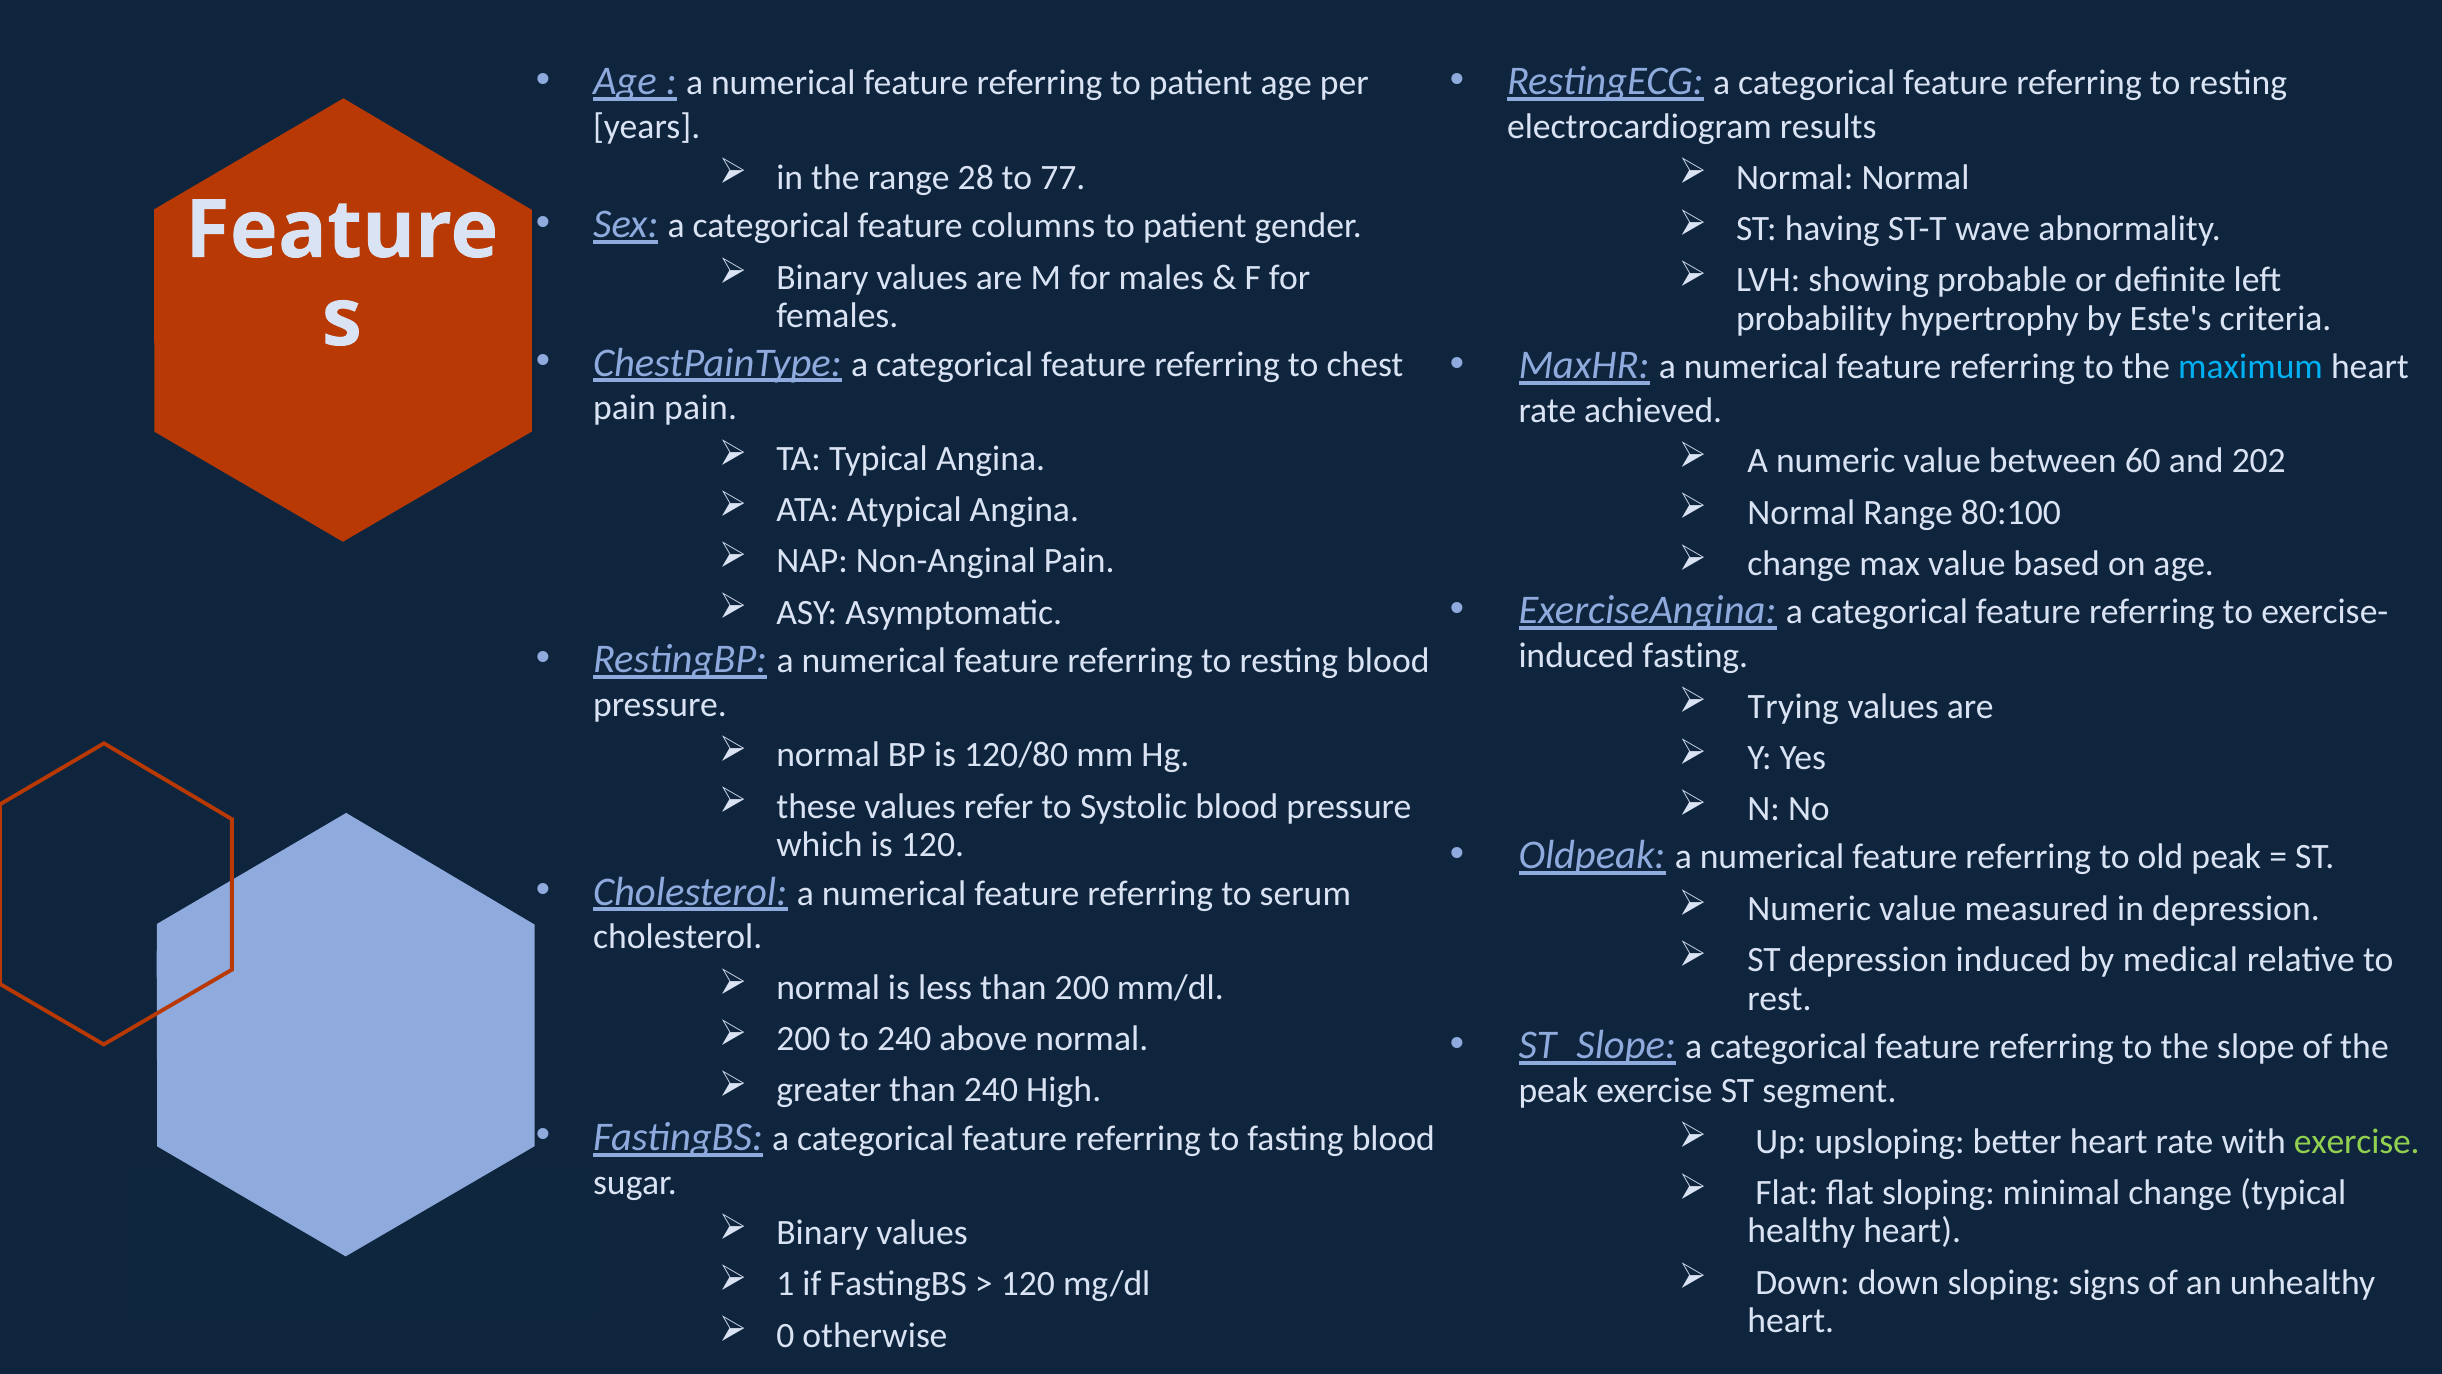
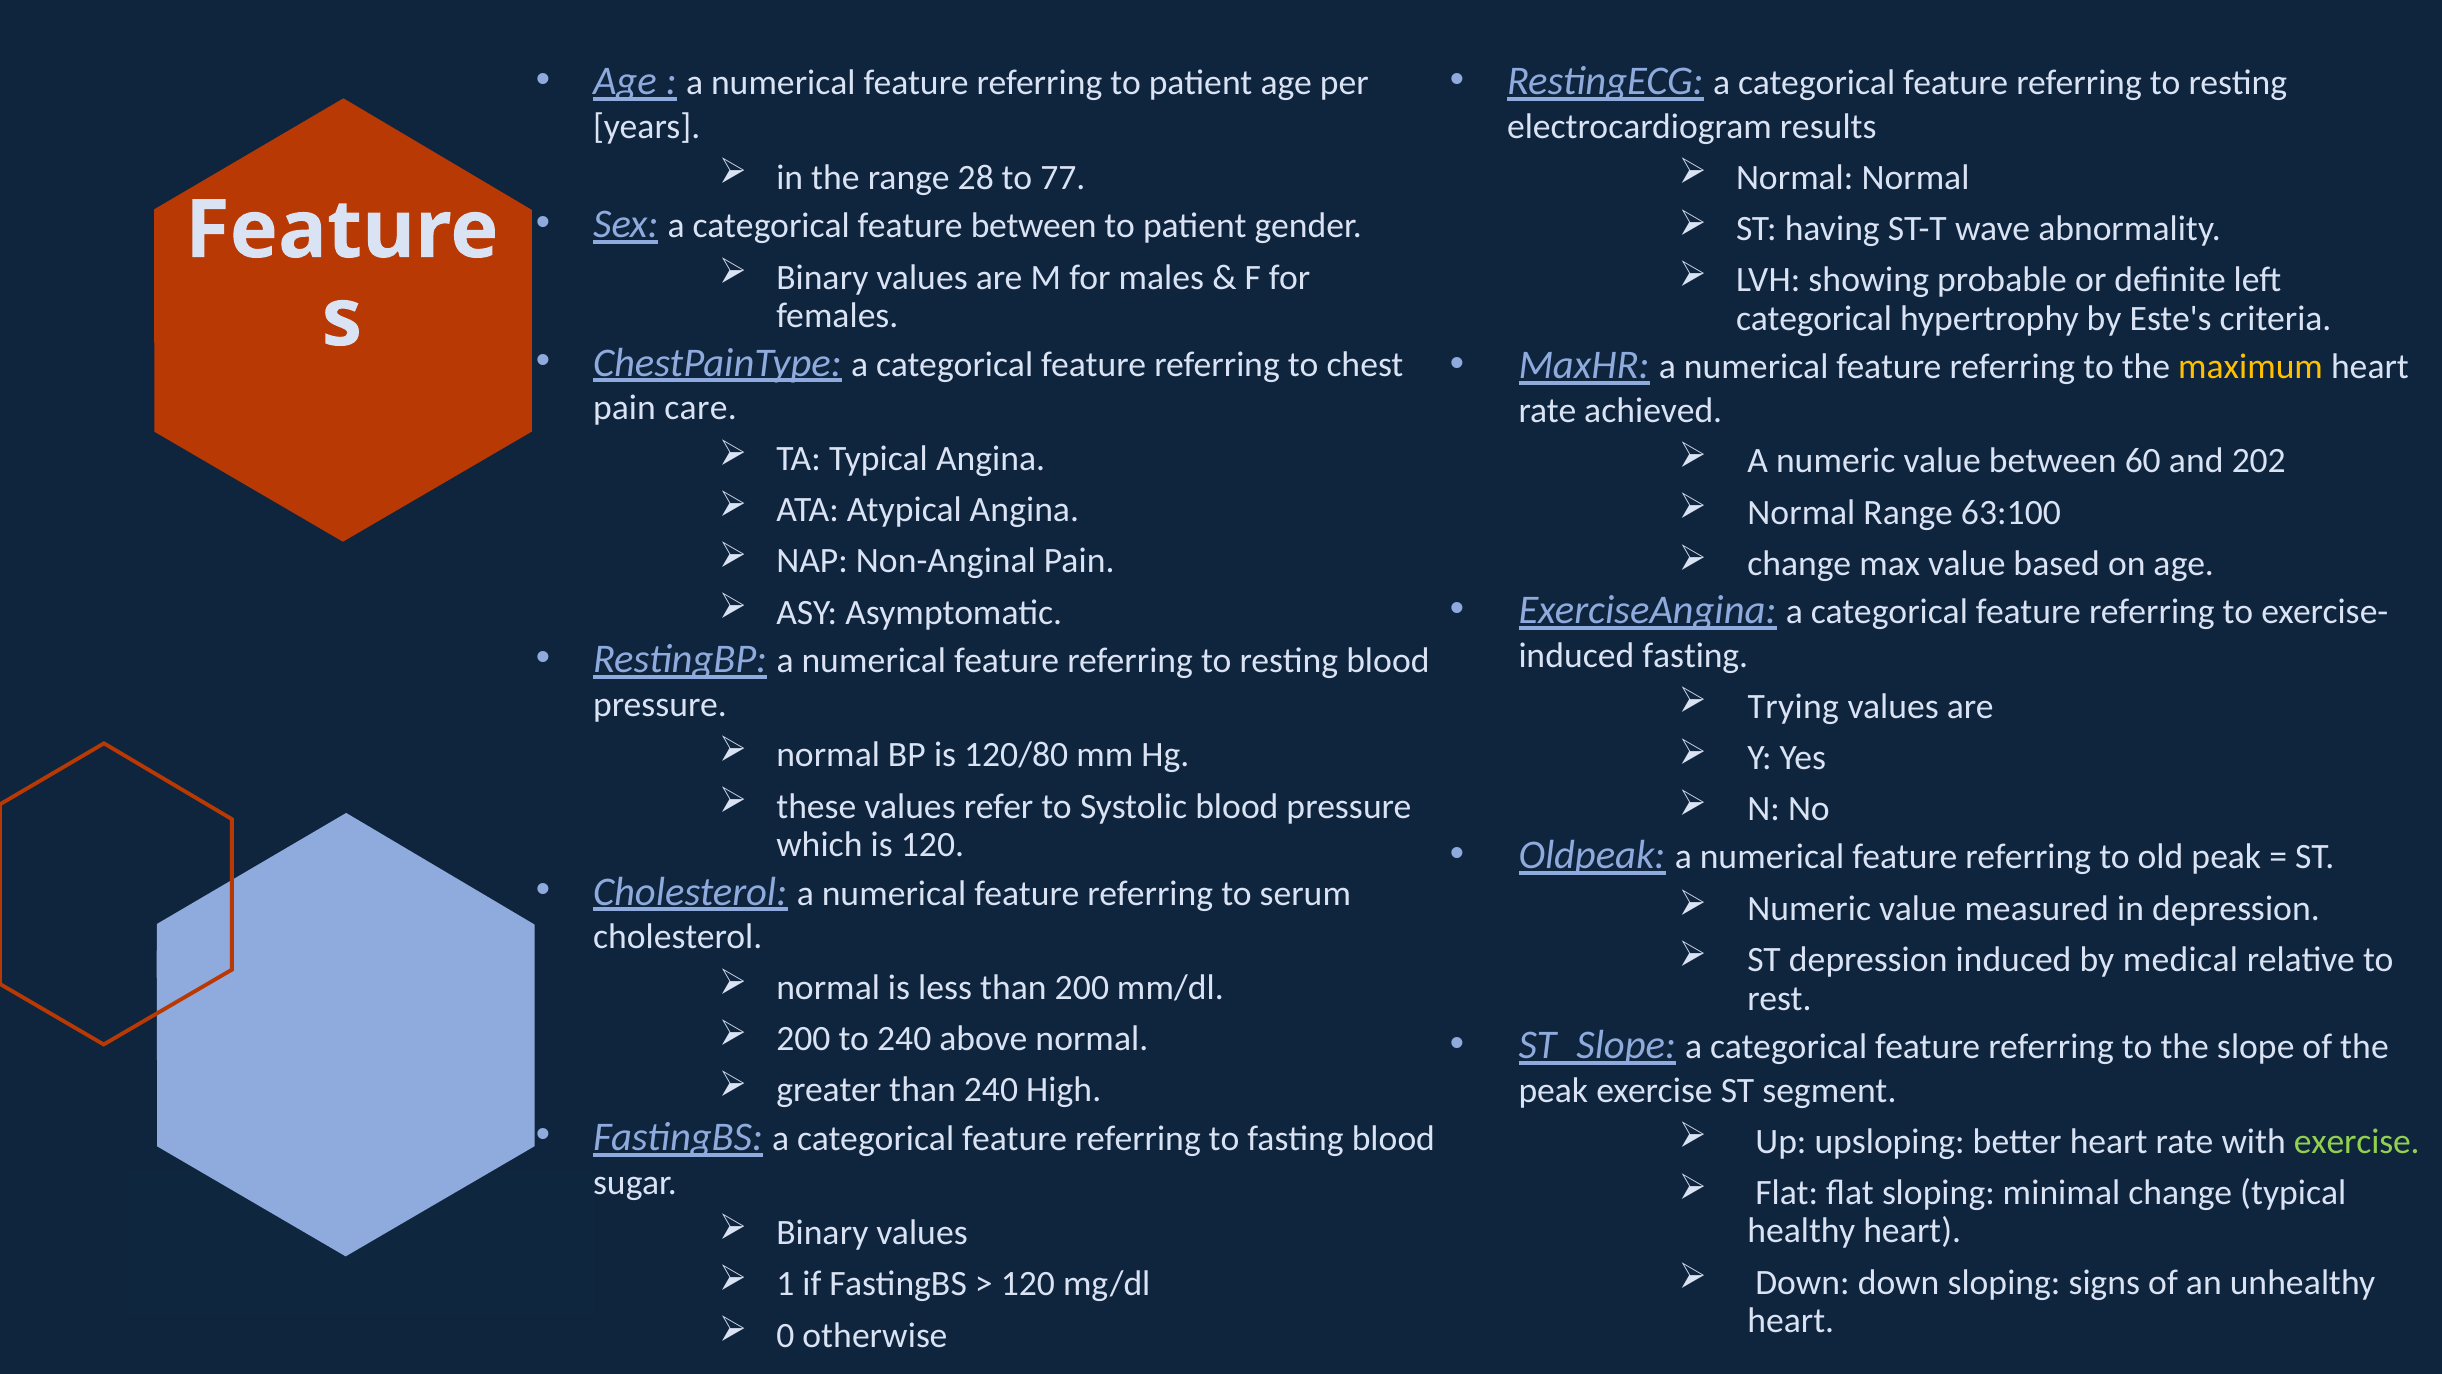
feature columns: columns -> between
probability at (1814, 318): probability -> categorical
maximum colour: light blue -> yellow
pain pain: pain -> care
80:100: 80:100 -> 63:100
